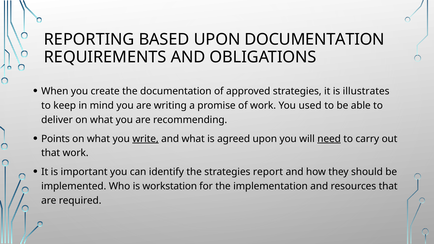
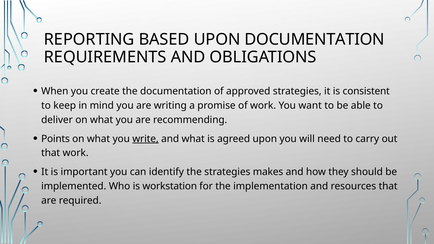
illustrates: illustrates -> consistent
used: used -> want
need underline: present -> none
report: report -> makes
